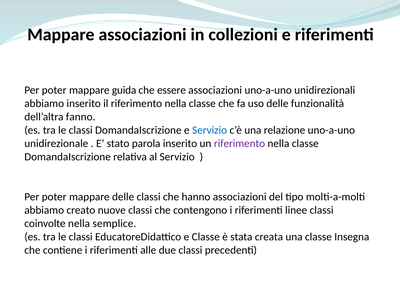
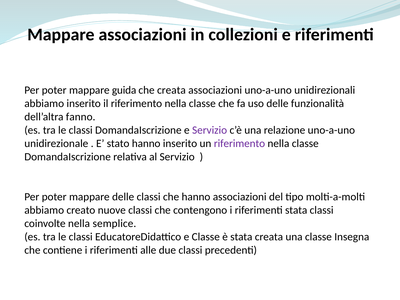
che essere: essere -> creata
Servizio at (210, 130) colour: blue -> purple
stato parola: parola -> hanno
riferimenti linee: linee -> stata
